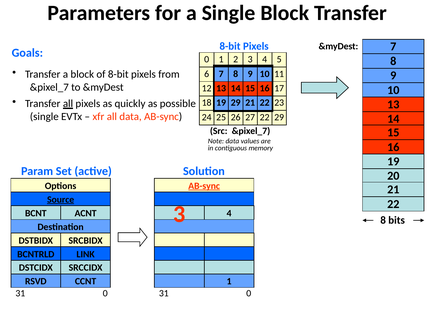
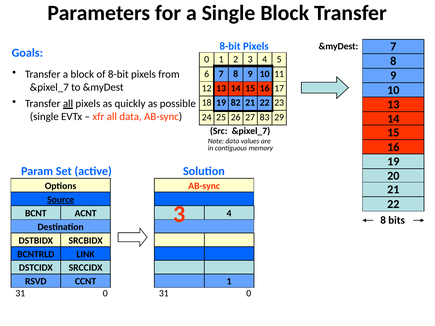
19 29: 29 -> 82
27 22: 22 -> 83
AB-sync at (204, 186) underline: present -> none
